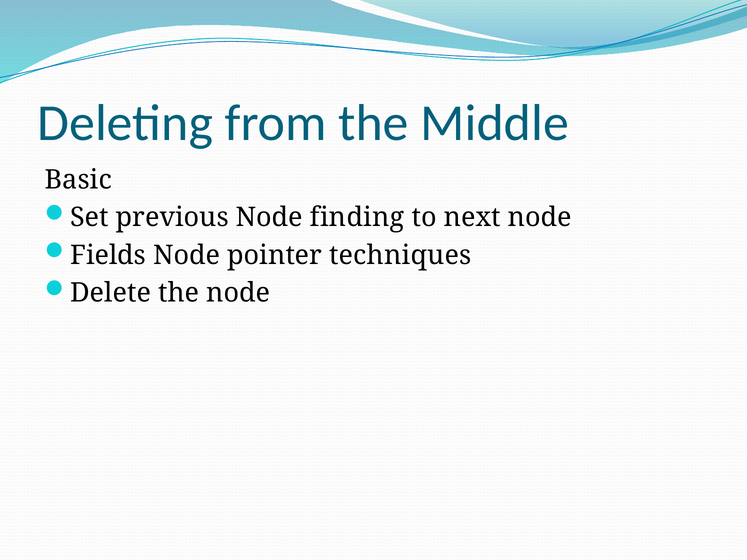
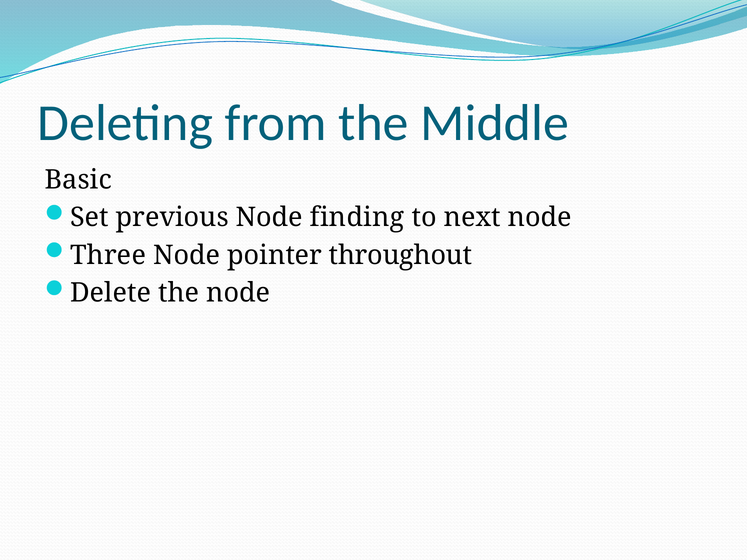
Fields: Fields -> Three
techniques: techniques -> throughout
